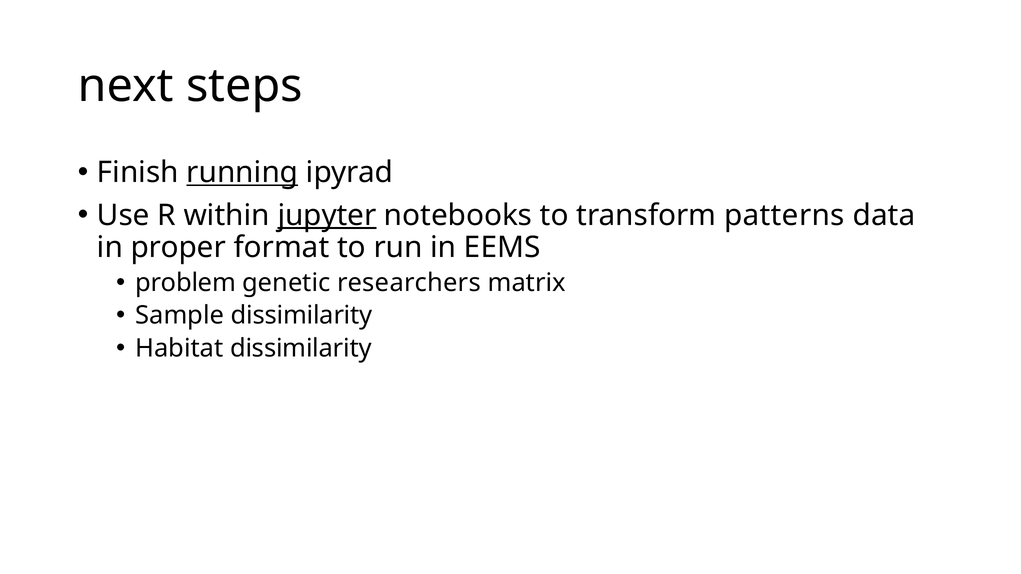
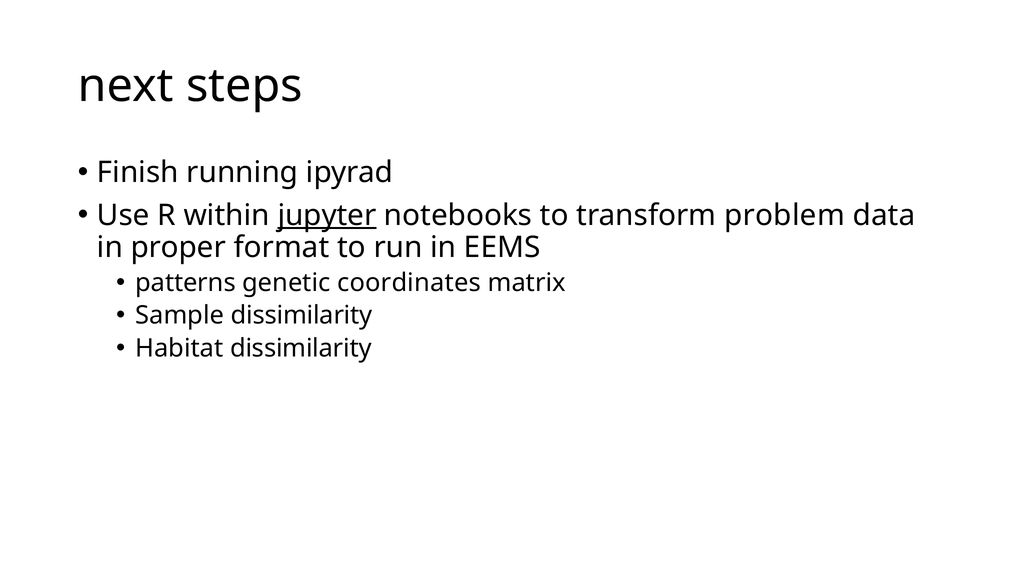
running underline: present -> none
patterns: patterns -> problem
problem: problem -> patterns
researchers: researchers -> coordinates
